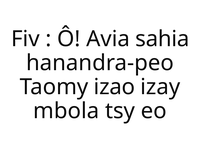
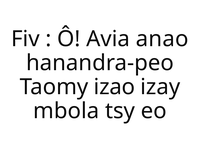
sahia: sahia -> anao
